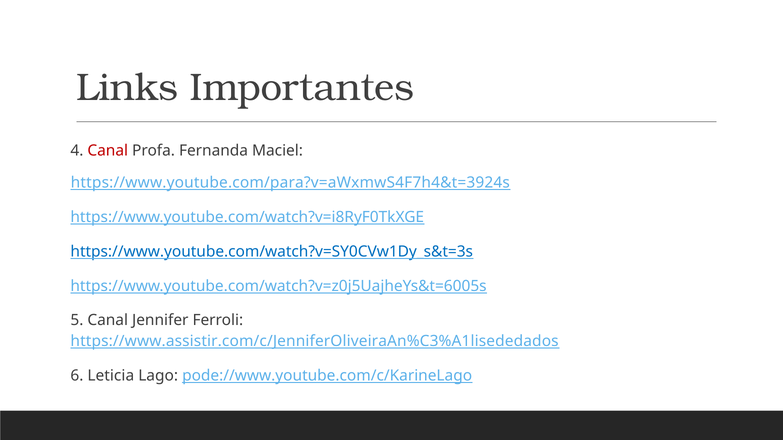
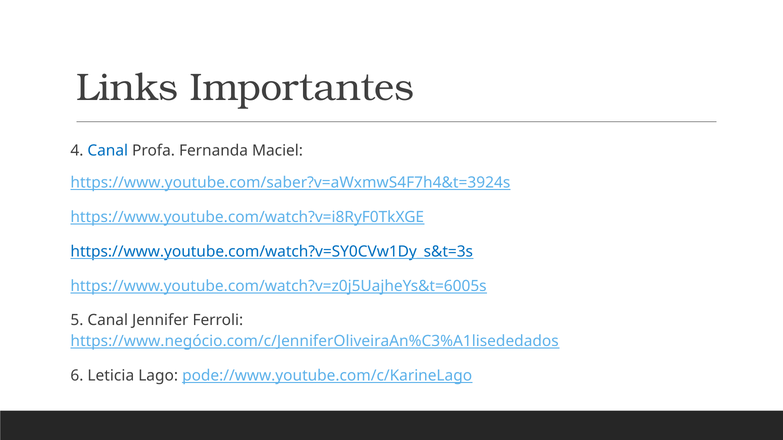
Canal at (108, 151) colour: red -> blue
https://www.youtube.com/para?v=aWxmwS4F7h4&t=3924s: https://www.youtube.com/para?v=aWxmwS4F7h4&t=3924s -> https://www.youtube.com/saber?v=aWxmwS4F7h4&t=3924s
https://www.assistir.com/c/JenniferOliveiraAn%C3%A1lisededados: https://www.assistir.com/c/JenniferOliveiraAn%C3%A1lisededados -> https://www.negócio.com/c/JenniferOliveiraAn%C3%A1lisededados
